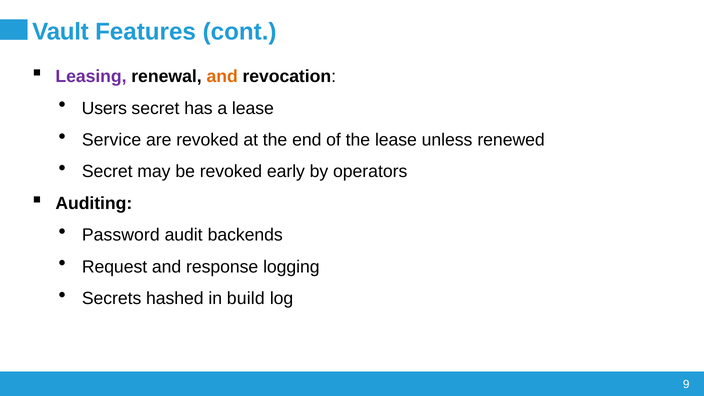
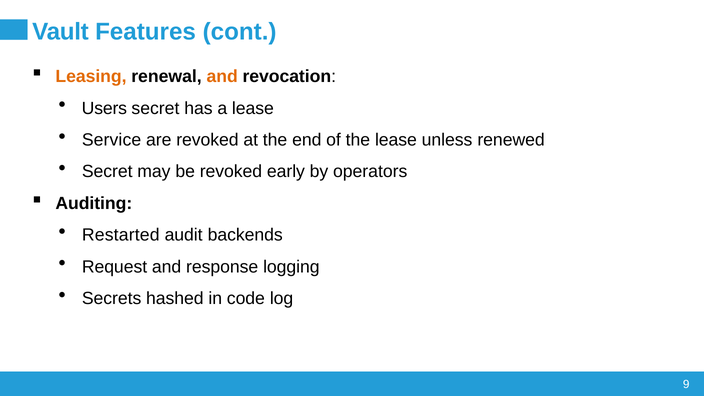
Leasing colour: purple -> orange
Password: Password -> Restarted
build: build -> code
